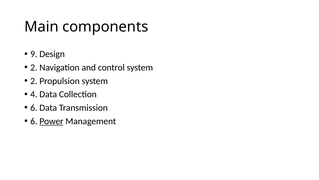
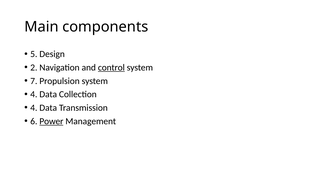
9: 9 -> 5
control underline: none -> present
2 at (34, 81): 2 -> 7
6 at (34, 107): 6 -> 4
